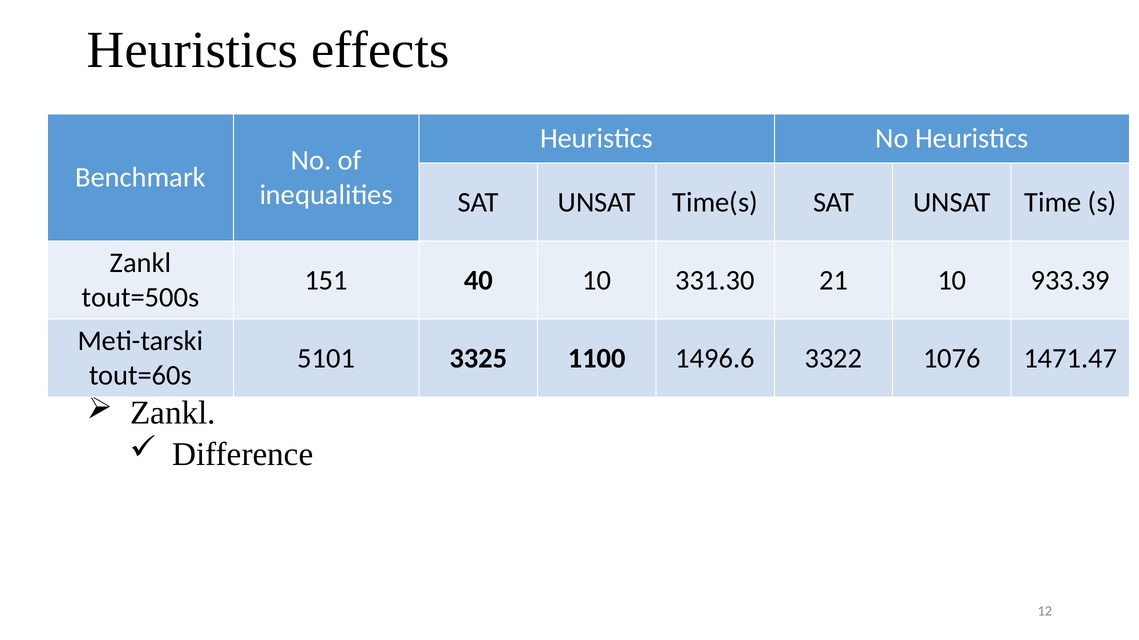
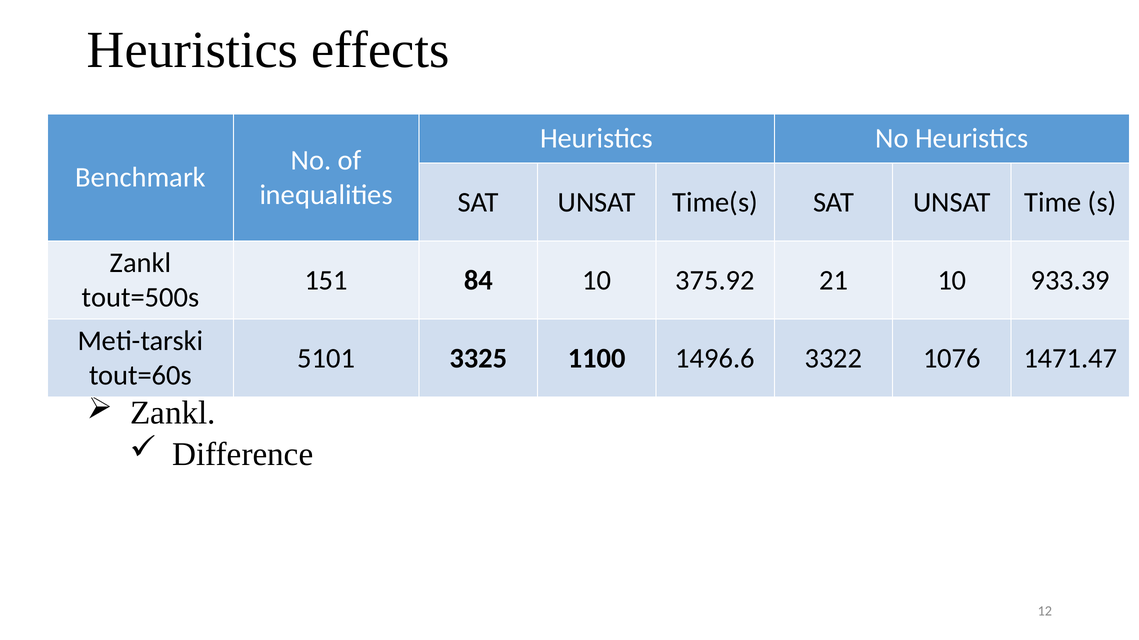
40: 40 -> 84
331.30: 331.30 -> 375.92
